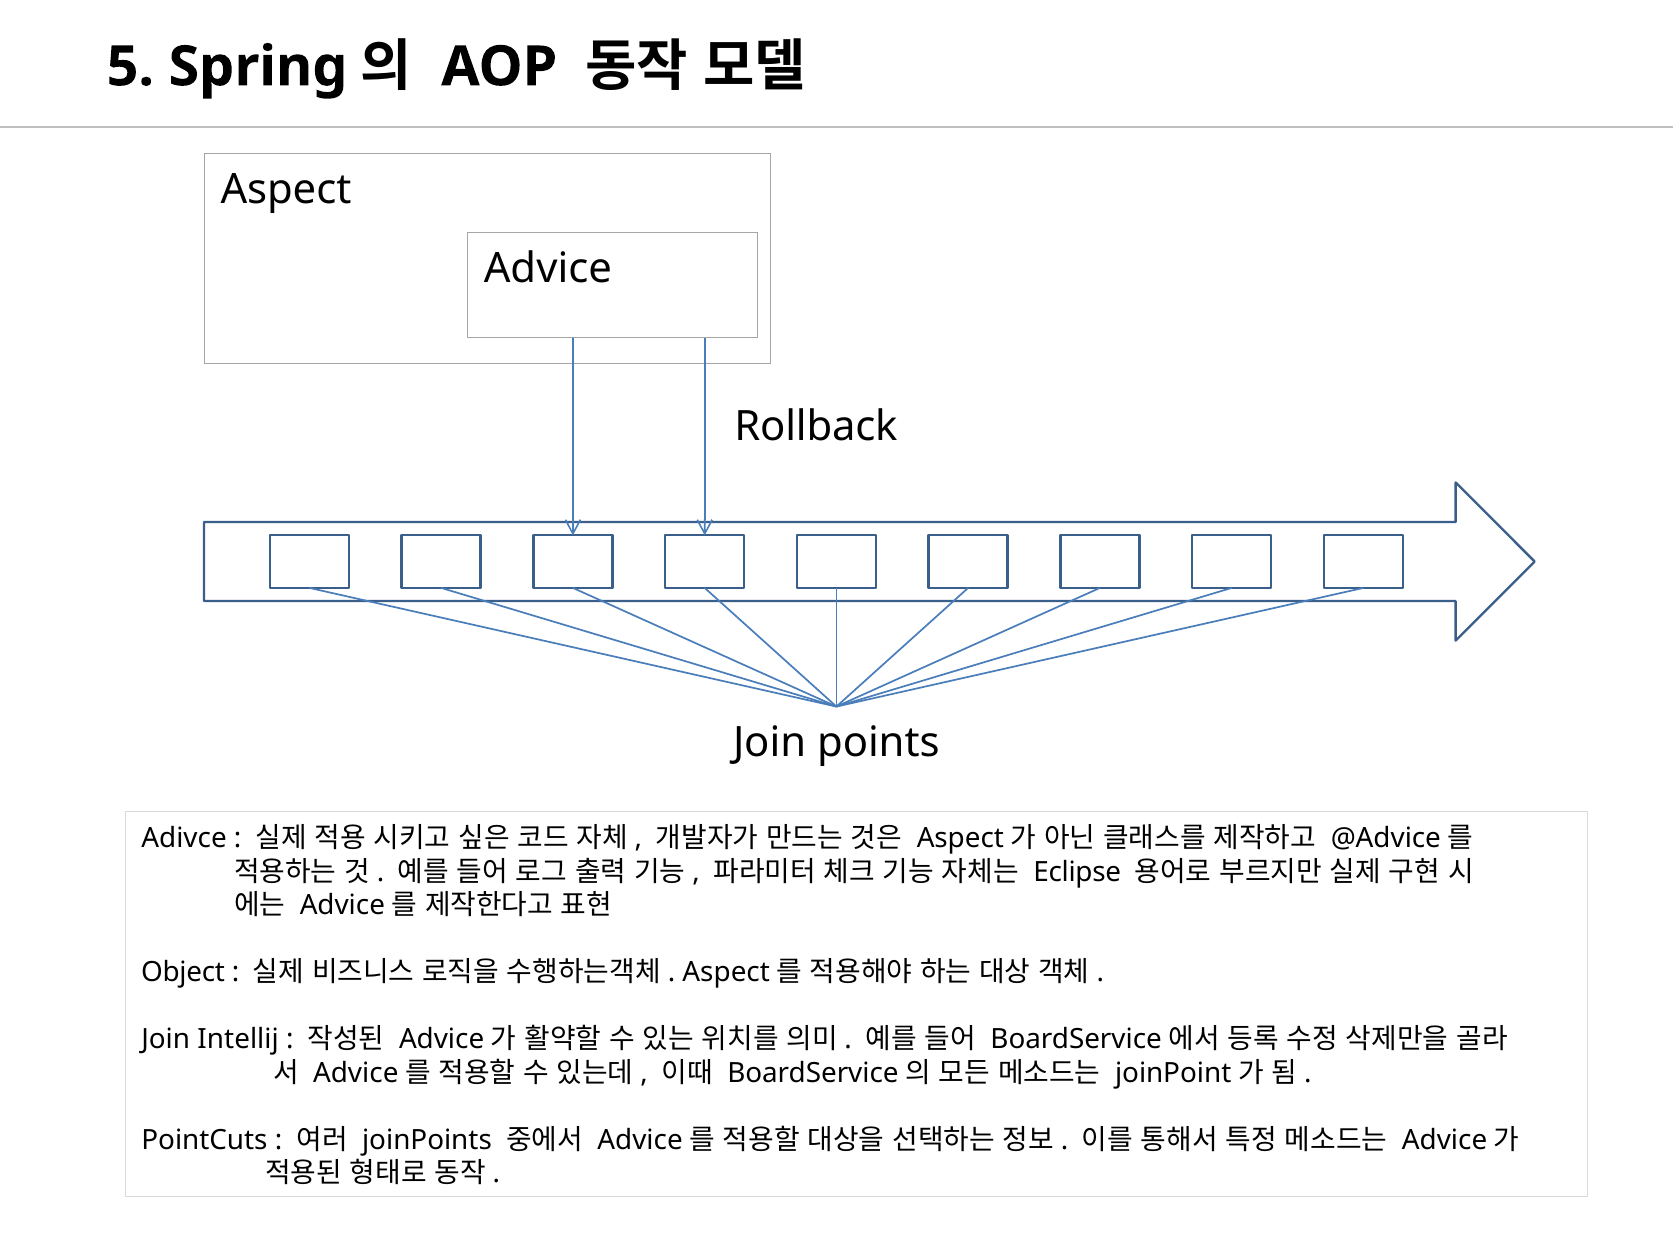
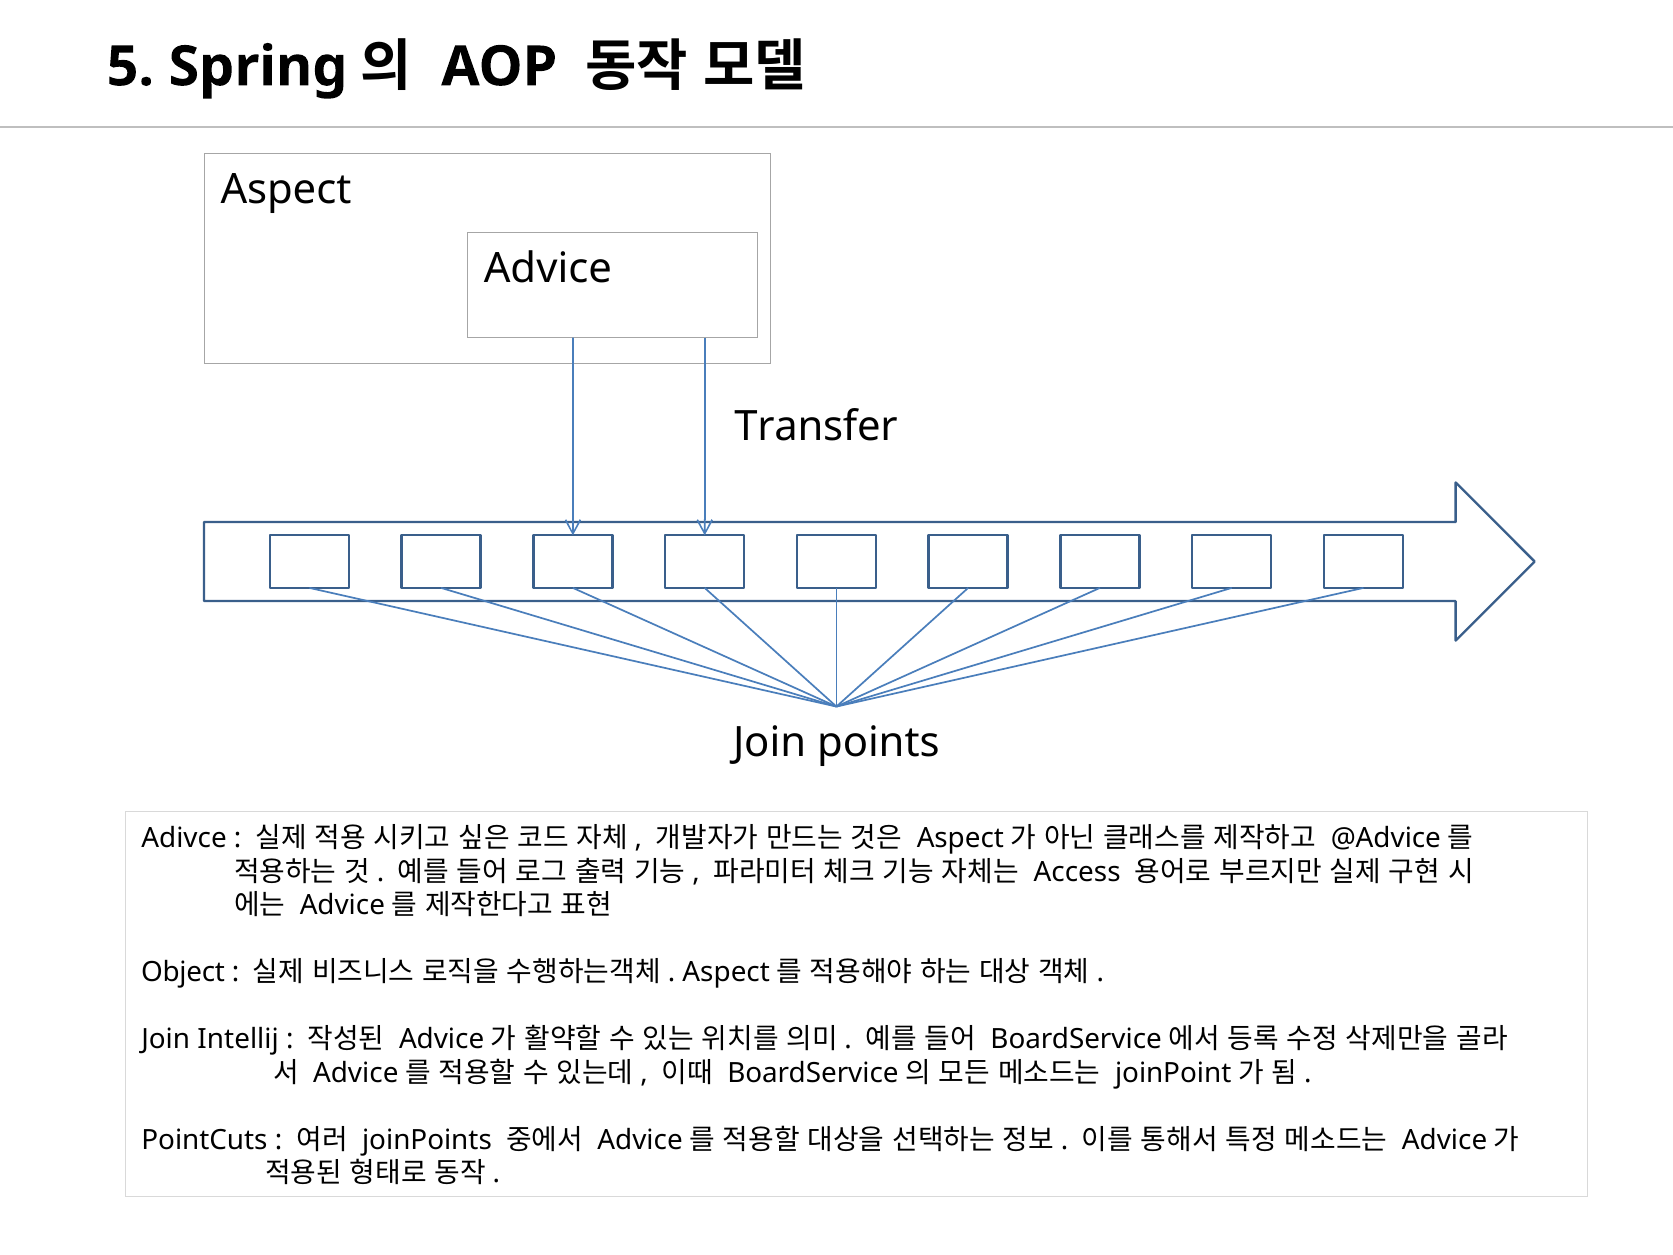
Rollback: Rollback -> Transfer
Eclipse: Eclipse -> Access
